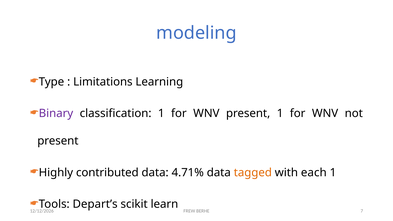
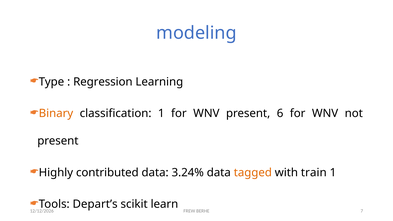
Limitations: Limitations -> Regression
Binary colour: purple -> orange
present 1: 1 -> 6
4.71%: 4.71% -> 3.24%
each: each -> train
